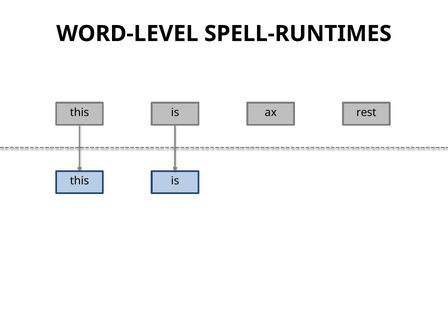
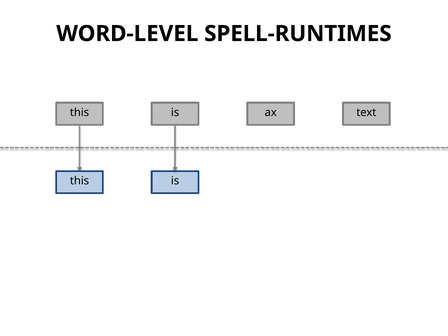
rest: rest -> text
